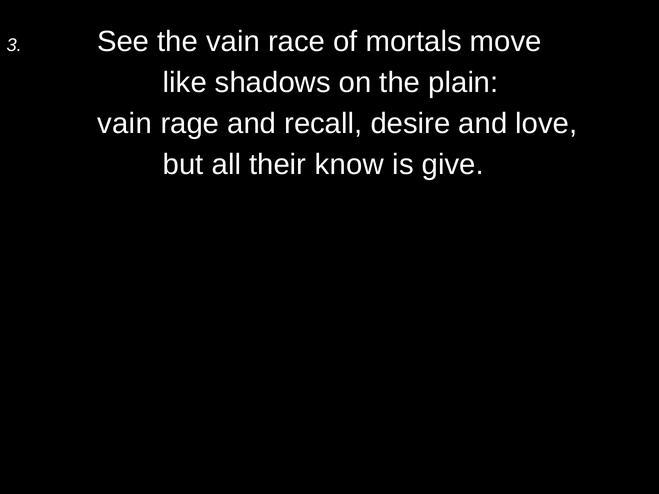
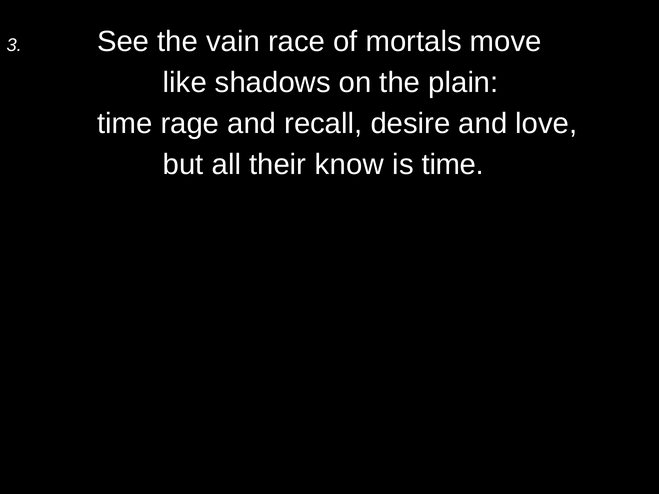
vain at (125, 124): vain -> time
is give: give -> time
